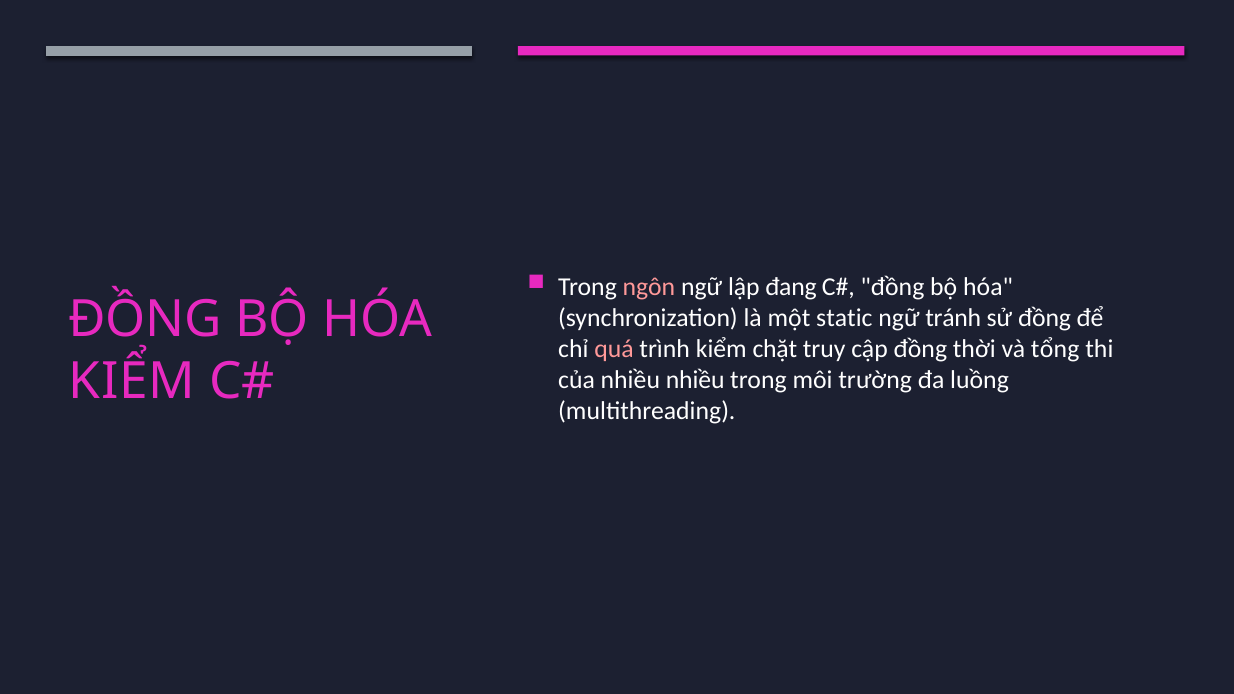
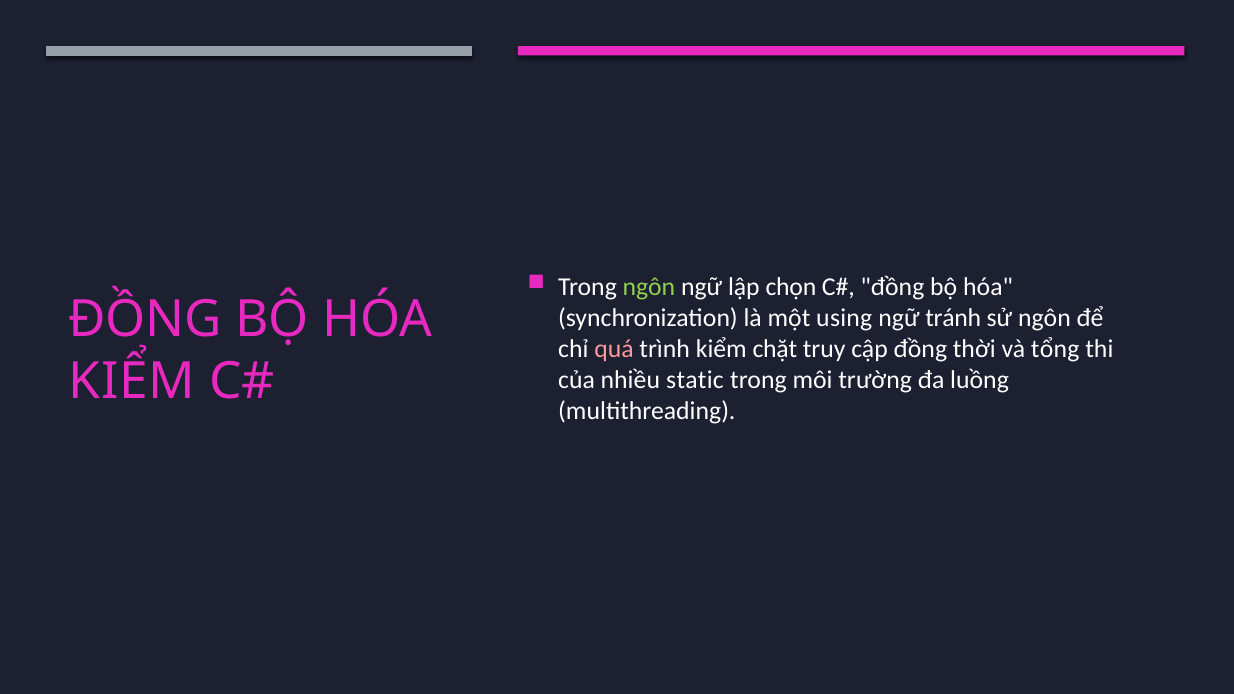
ngôn at (649, 287) colour: pink -> light green
đang: đang -> chọn
static: static -> using
sử đồng: đồng -> ngôn
nhiều nhiều: nhiều -> static
